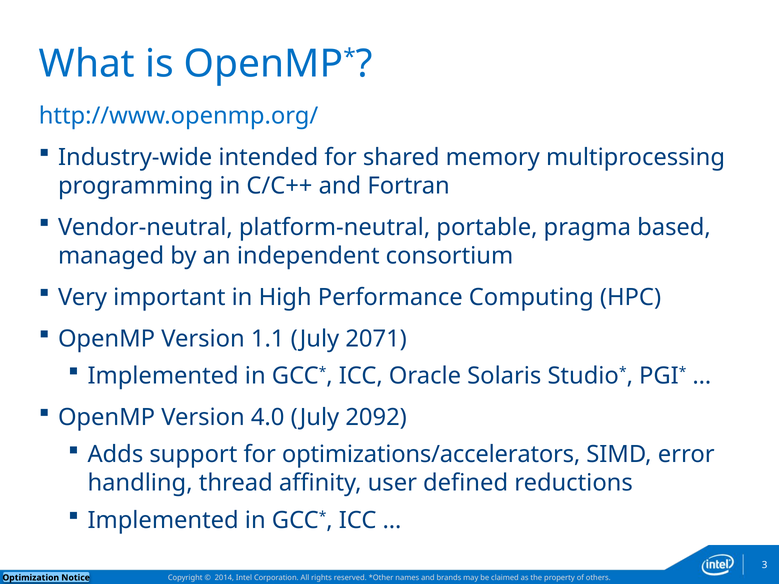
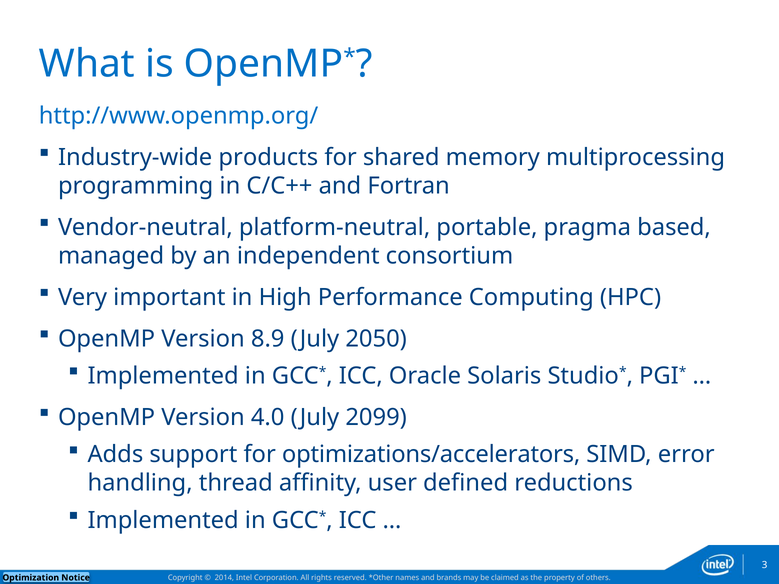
intended: intended -> products
1.1: 1.1 -> 8.9
2071: 2071 -> 2050
2092: 2092 -> 2099
